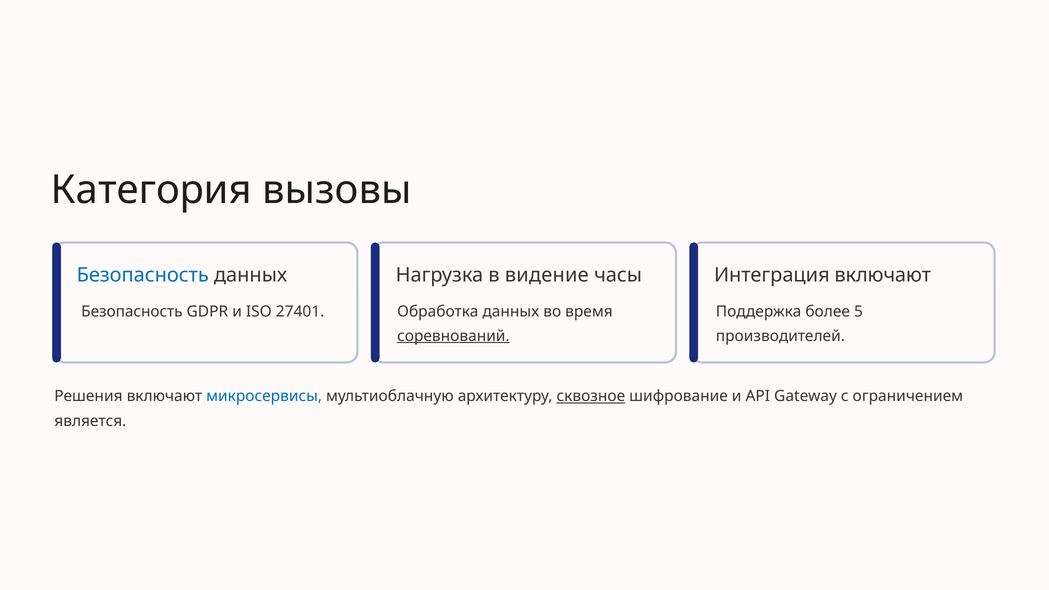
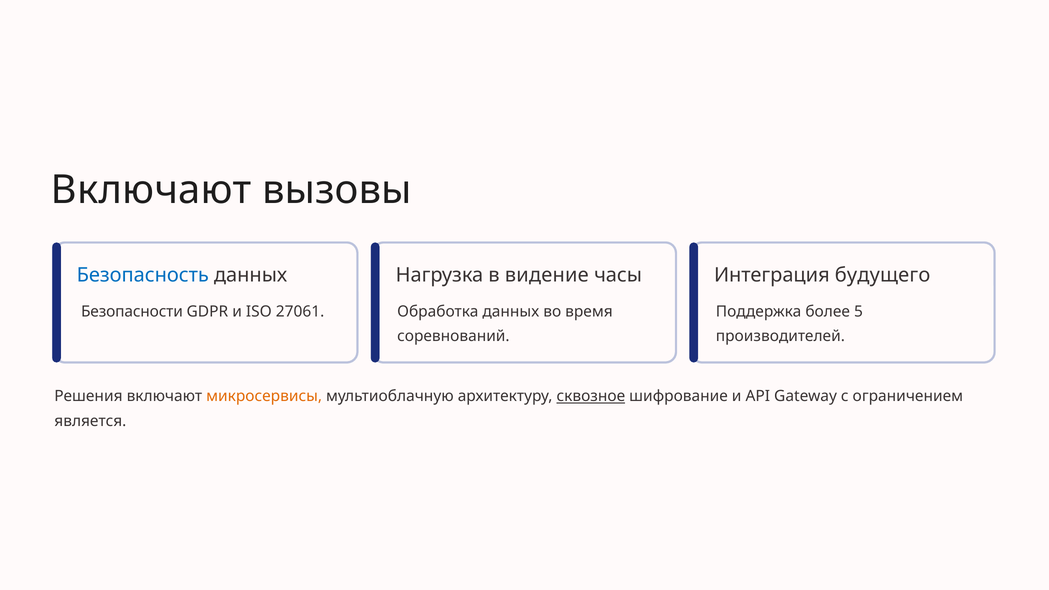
Категория at (151, 190): Категория -> Включают
Интеграция включают: включают -> будущего
Безопасность at (132, 311): Безопасность -> Безопасности
27401: 27401 -> 27061
соревнований underline: present -> none
микросервисы colour: blue -> orange
